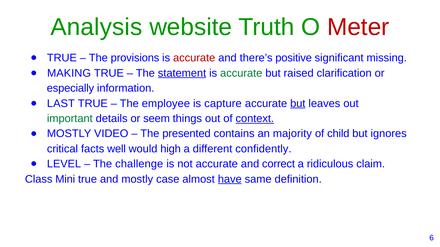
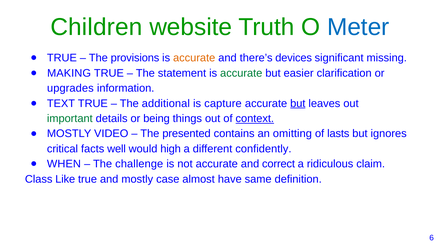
Analysis: Analysis -> Children
Meter colour: red -> blue
accurate at (194, 58) colour: red -> orange
positive: positive -> devices
statement underline: present -> none
raised: raised -> easier
especially: especially -> upgrades
LAST: LAST -> TEXT
employee: employee -> additional
seem: seem -> being
majority: majority -> omitting
child: child -> lasts
LEVEL: LEVEL -> WHEN
Mini: Mini -> Like
have underline: present -> none
